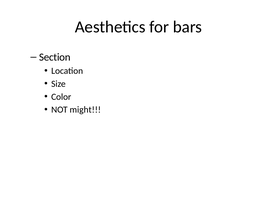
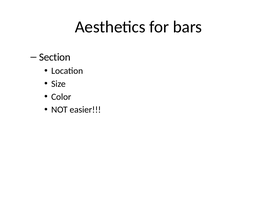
might: might -> easier
